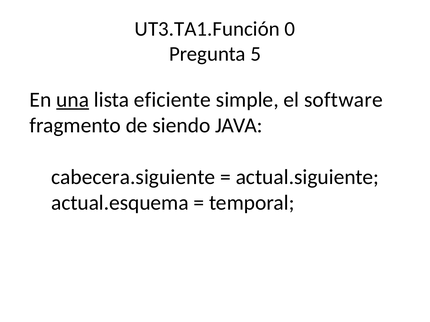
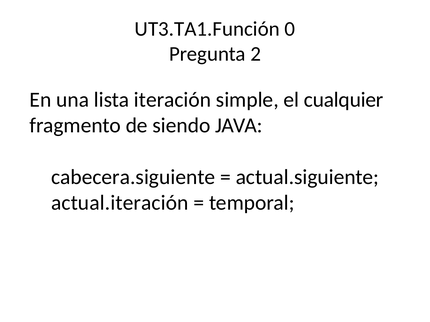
5: 5 -> 2
una underline: present -> none
eficiente: eficiente -> iteración
software: software -> cualquier
actual.esquema: actual.esquema -> actual.iteración
